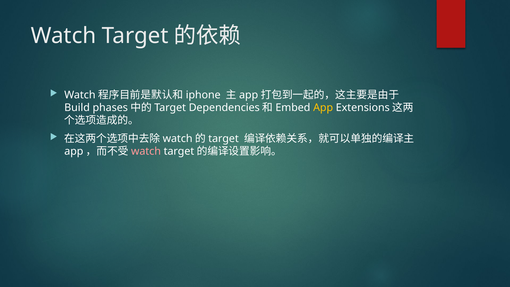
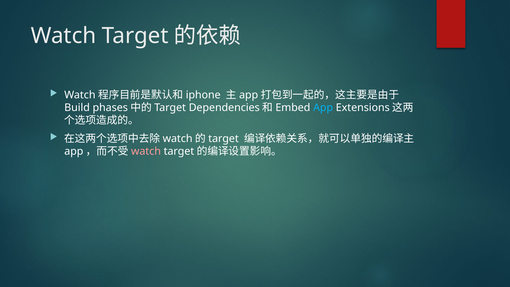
App at (323, 108) colour: yellow -> light blue
